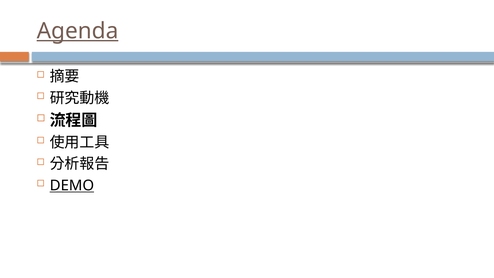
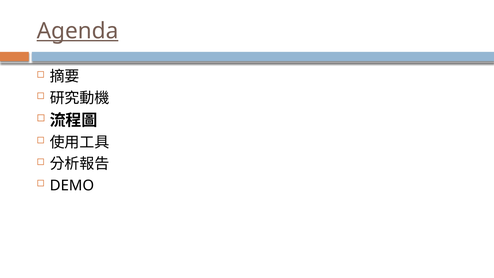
DEMO underline: present -> none
